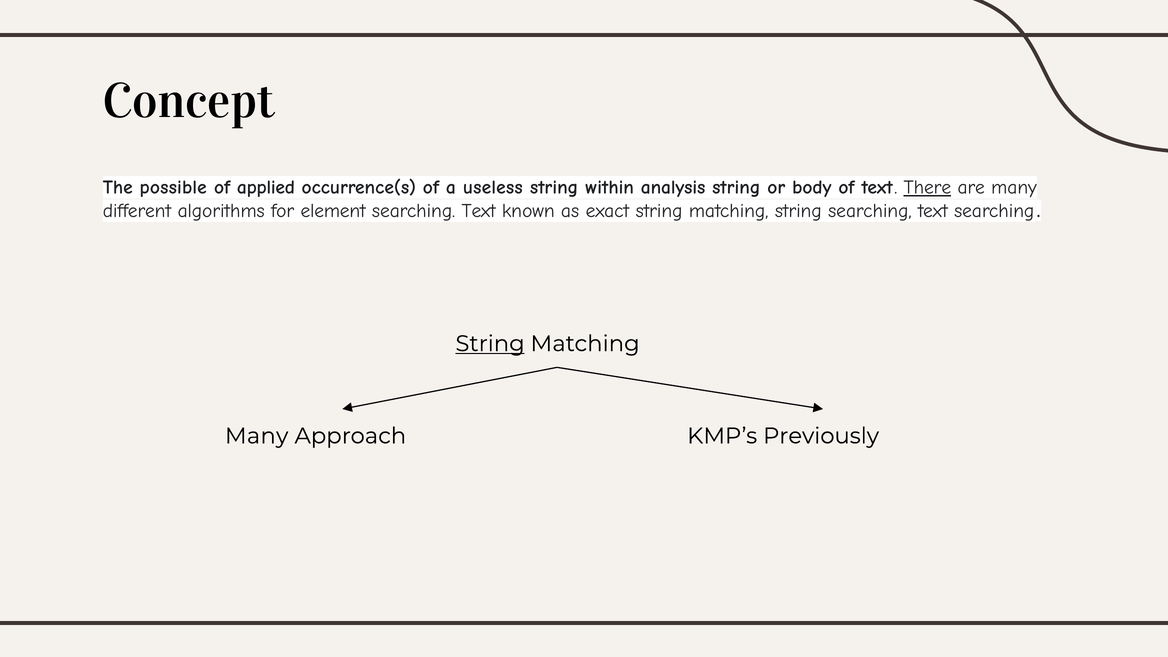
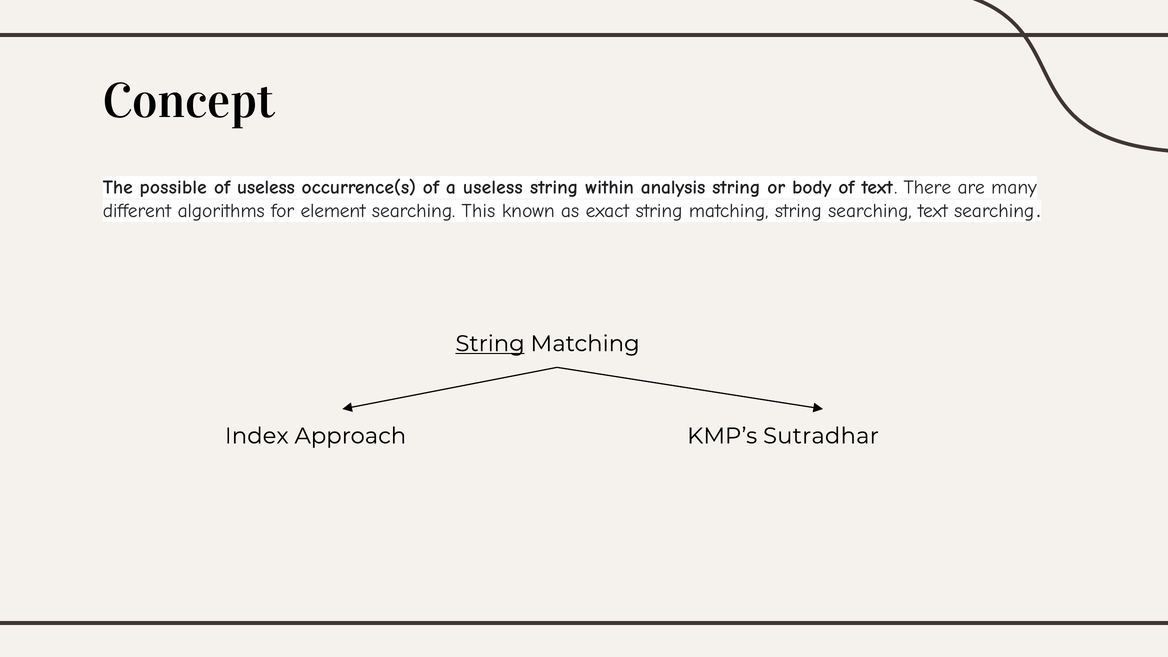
of applied: applied -> useless
There underline: present -> none
Text at (479, 211): Text -> This
Many at (257, 436): Many -> Index
Previously: Previously -> Sutradhar
